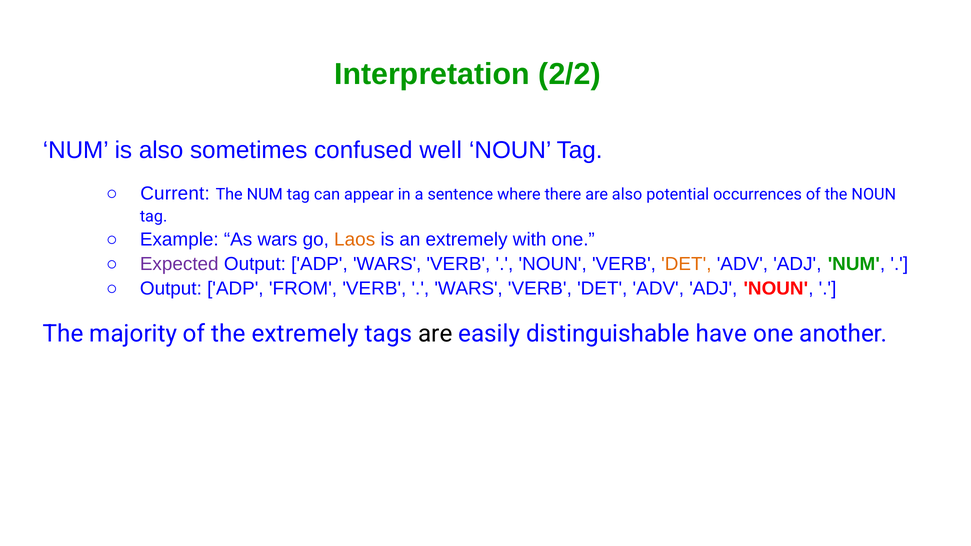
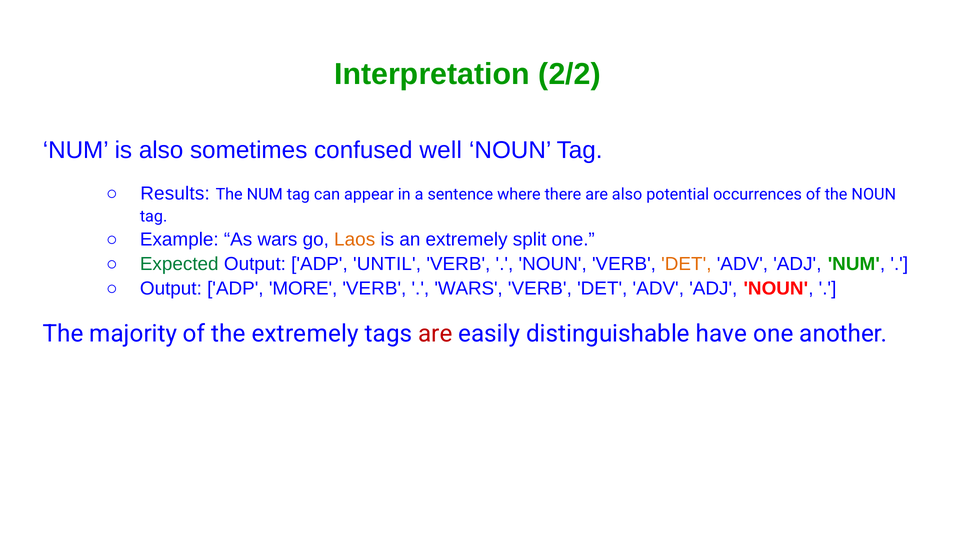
Current: Current -> Results
with: with -> split
Expected colour: purple -> green
ADP WARS: WARS -> UNTIL
FROM: FROM -> MORE
are at (435, 334) colour: black -> red
